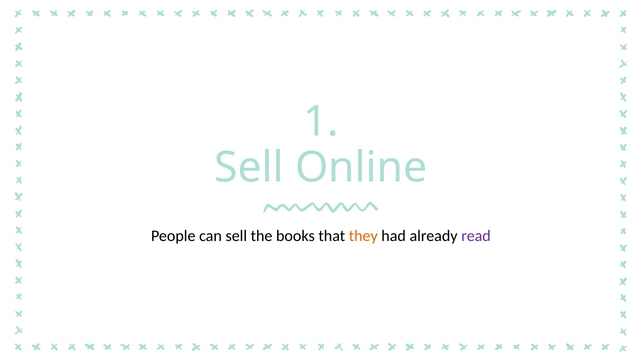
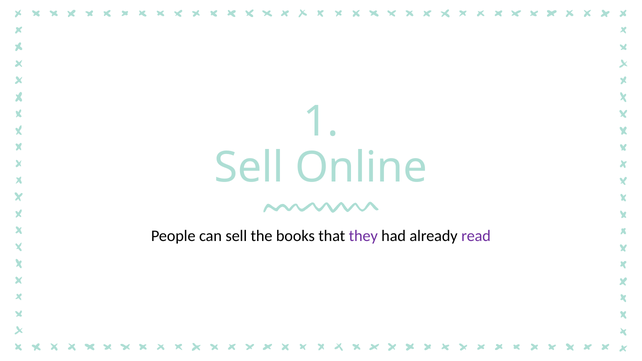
they colour: orange -> purple
